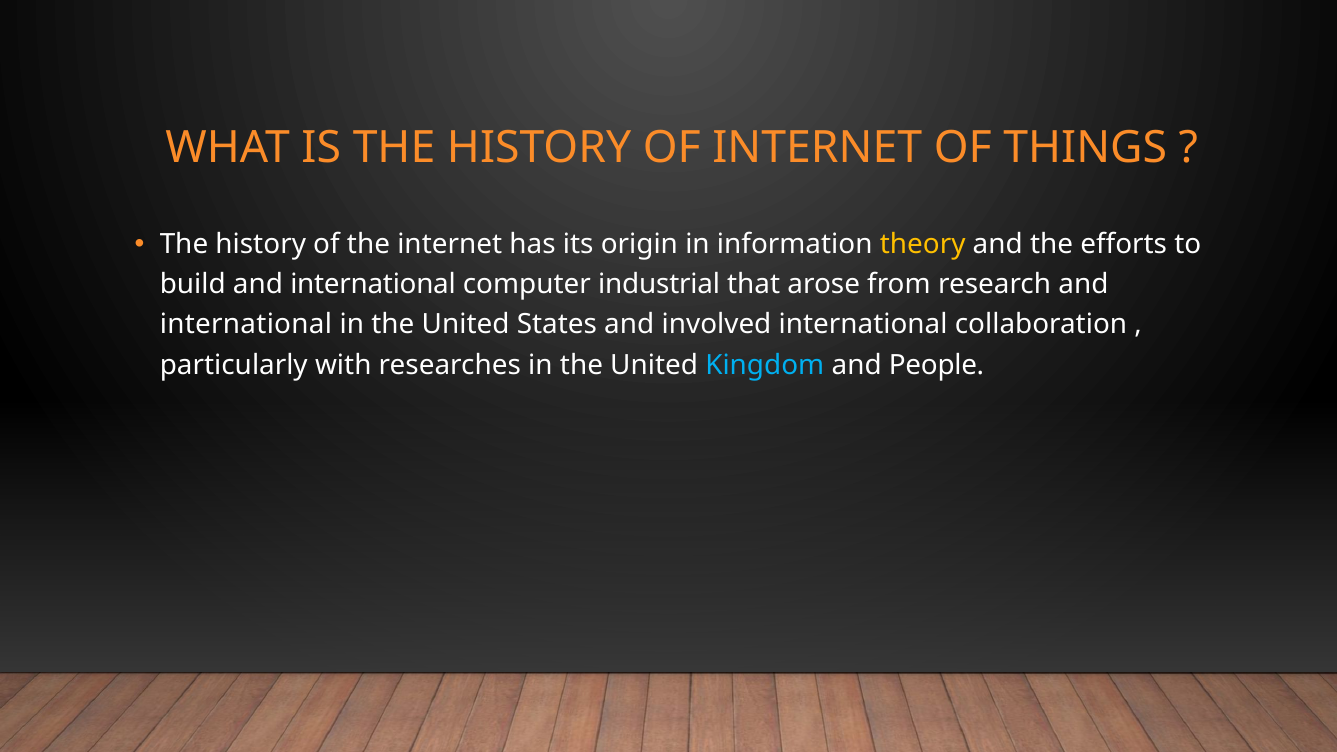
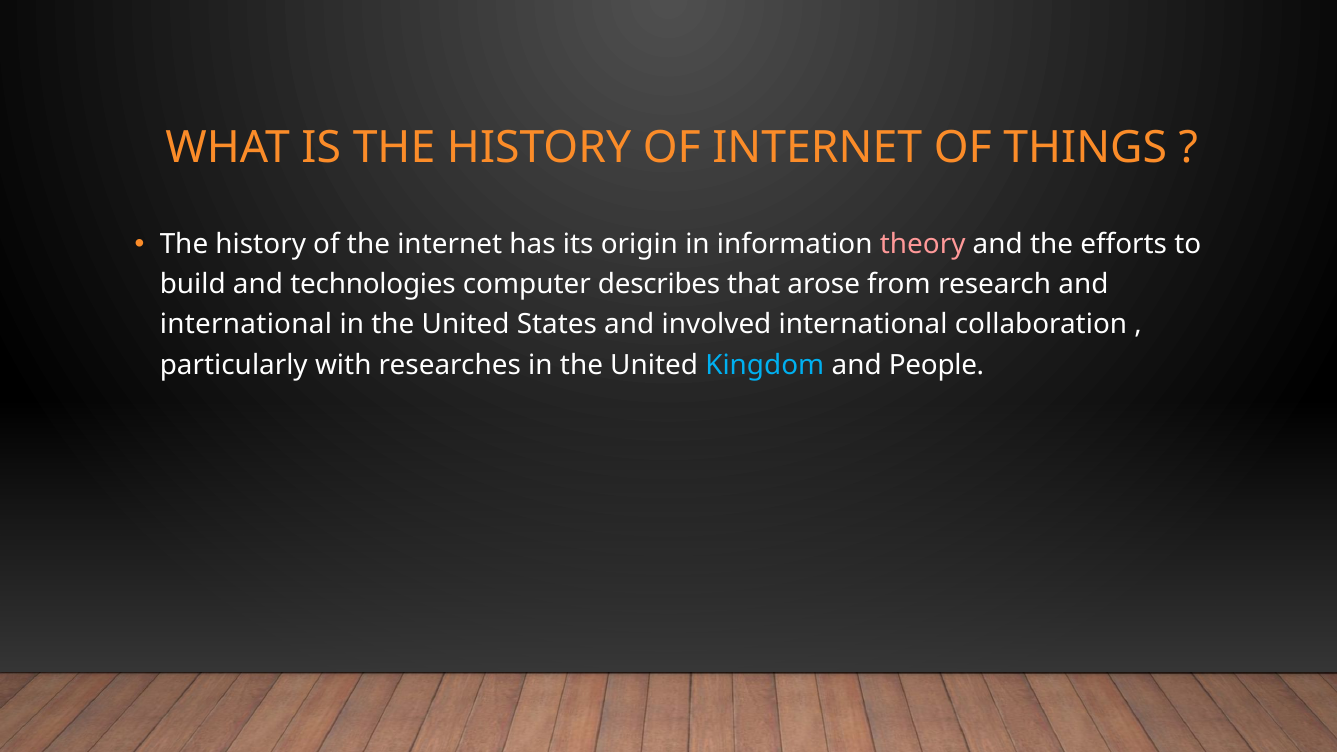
theory colour: yellow -> pink
build and international: international -> technologies
industrial: industrial -> describes
